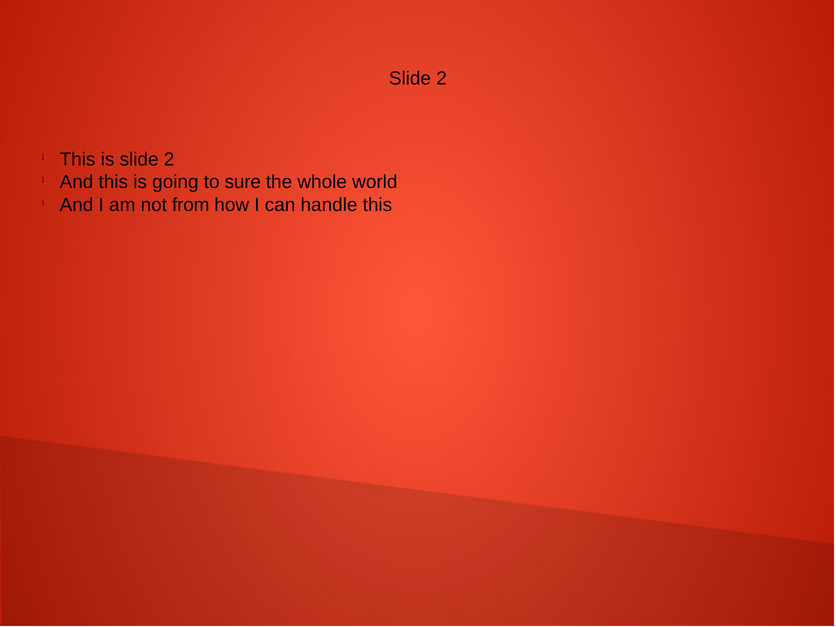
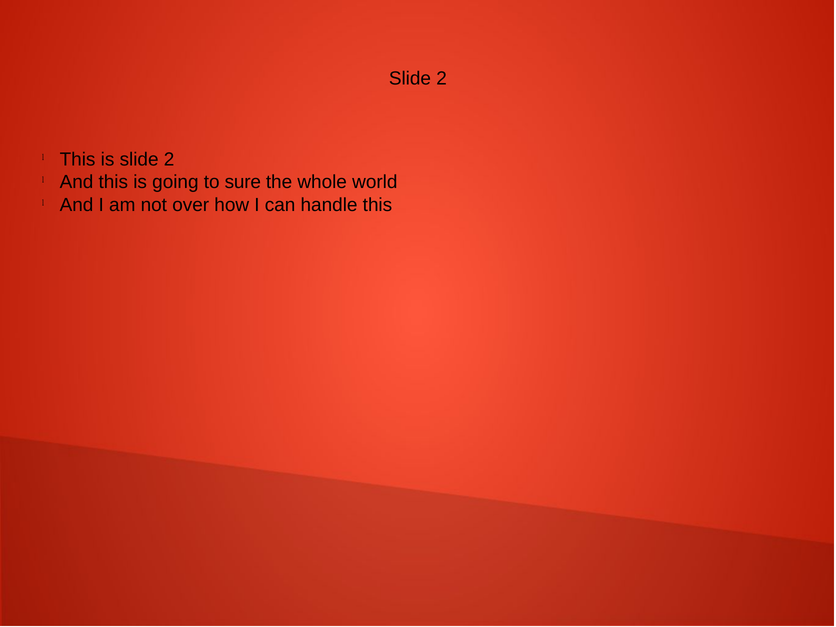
from: from -> over
